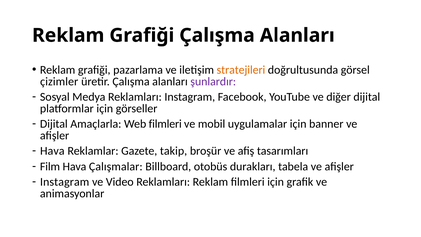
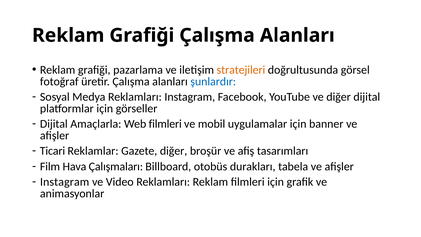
çizimler: çizimler -> fotoğraf
şunlardır colour: purple -> blue
Hava at (52, 151): Hava -> Ticari
Gazete takip: takip -> diğer
Çalışmalar: Çalışmalar -> Çalışmaları
